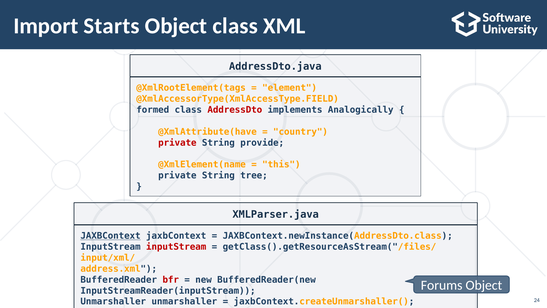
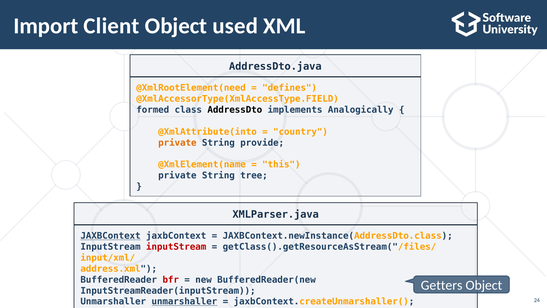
Starts: Starts -> Client
Object class: class -> used
@XmlRootElement(tags: @XmlRootElement(tags -> @XmlRootElement(need
element: element -> defines
AddressDto at (235, 110) colour: red -> black
@XmlAttribute(have: @XmlAttribute(have -> @XmlAttribute(into
private at (177, 143) colour: red -> orange
Forums: Forums -> Getters
unmarshaller at (184, 301) underline: none -> present
